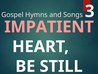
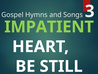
IMPATIENT colour: pink -> light green
